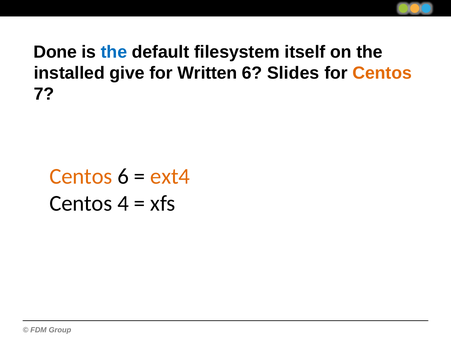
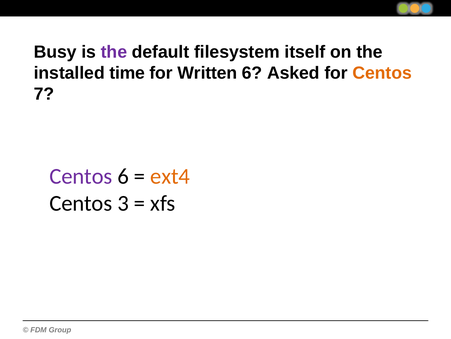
Done: Done -> Busy
the at (114, 52) colour: blue -> purple
give: give -> time
Slides: Slides -> Asked
Centos at (81, 176) colour: orange -> purple
4: 4 -> 3
